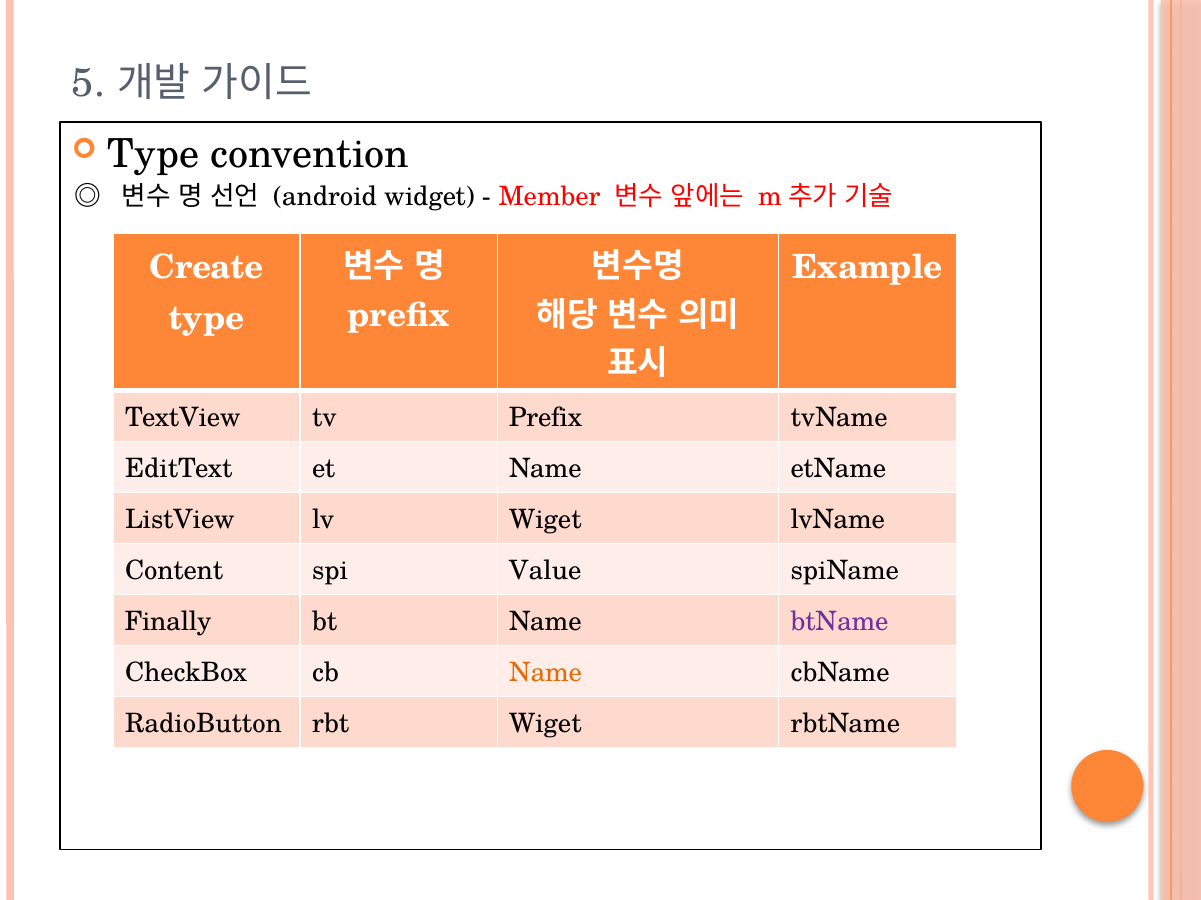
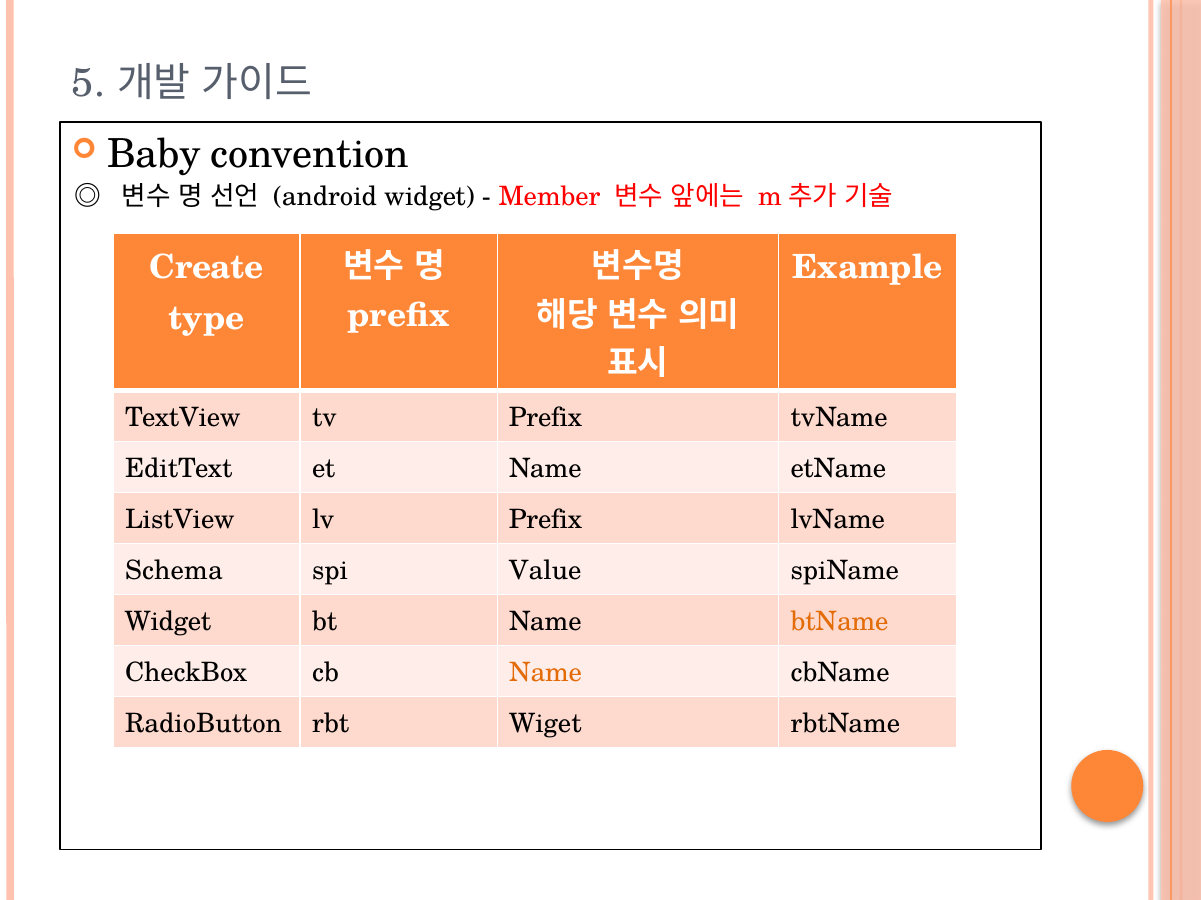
Type at (154, 155): Type -> Baby
lv Wiget: Wiget -> Prefix
Content: Content -> Schema
Finally at (168, 623): Finally -> Widget
btName colour: purple -> orange
